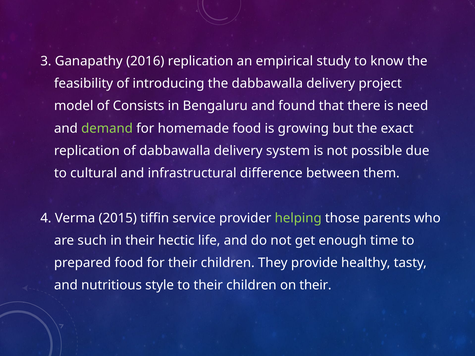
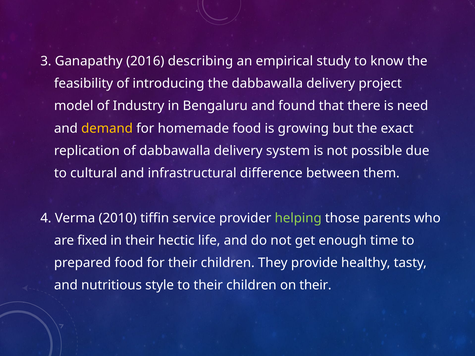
2016 replication: replication -> describing
Consists: Consists -> Industry
demand colour: light green -> yellow
2015: 2015 -> 2010
such: such -> fixed
